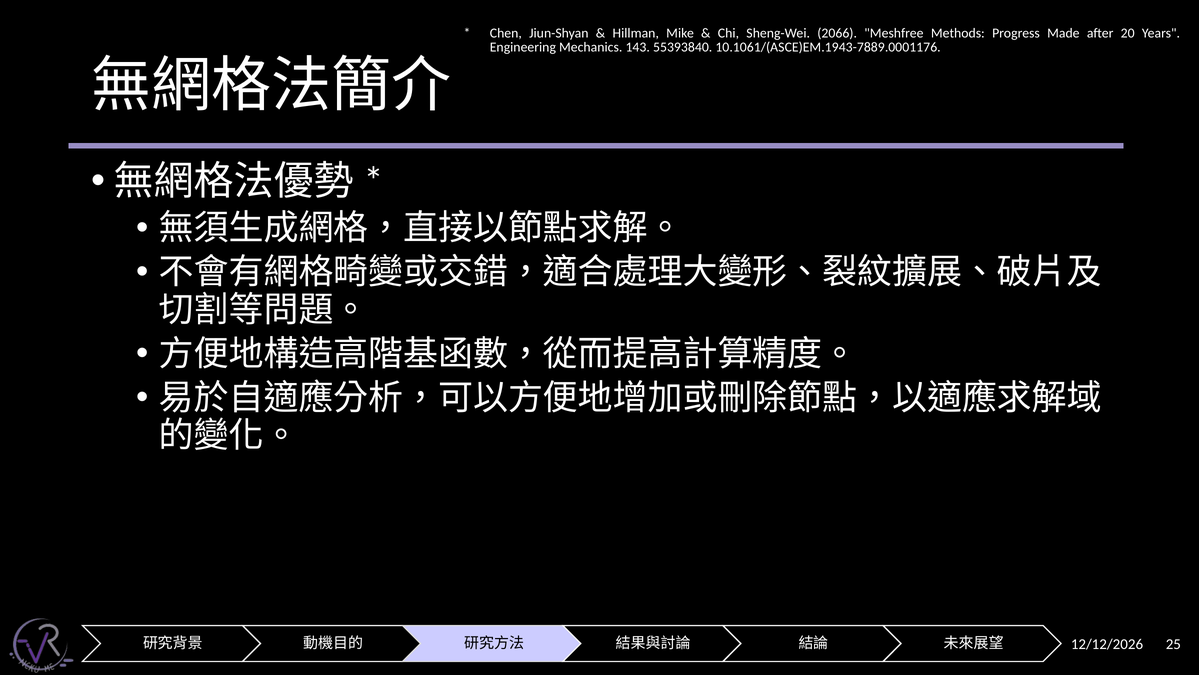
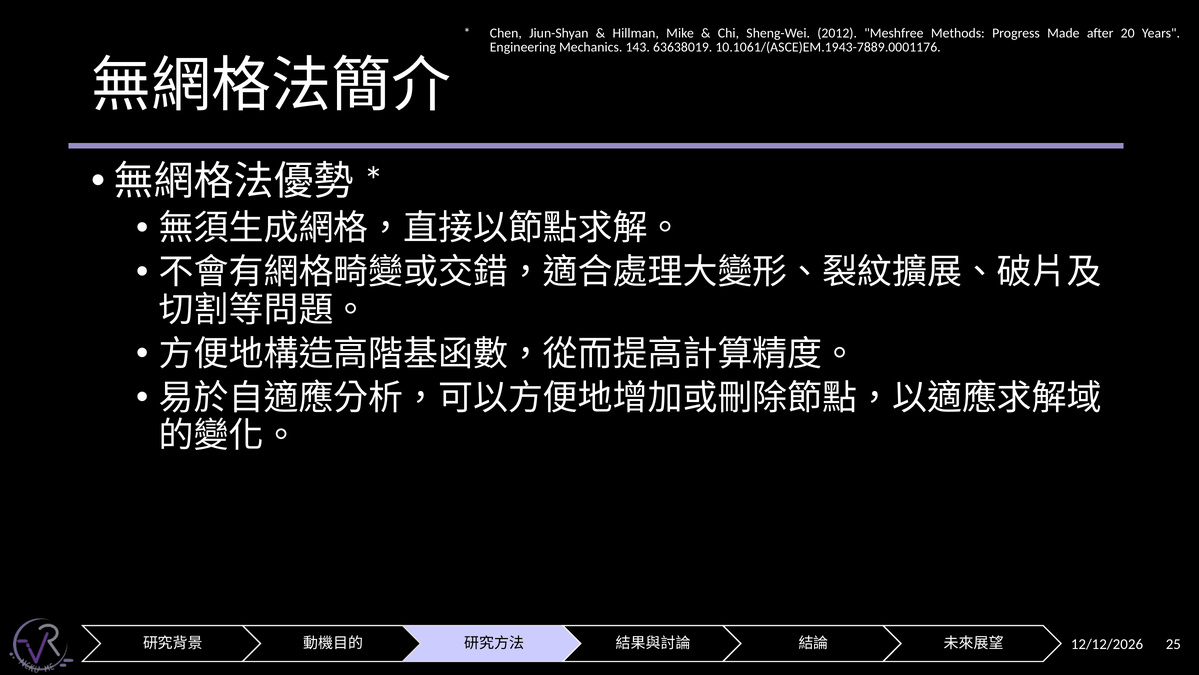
2066: 2066 -> 2012
55393840: 55393840 -> 63638019
